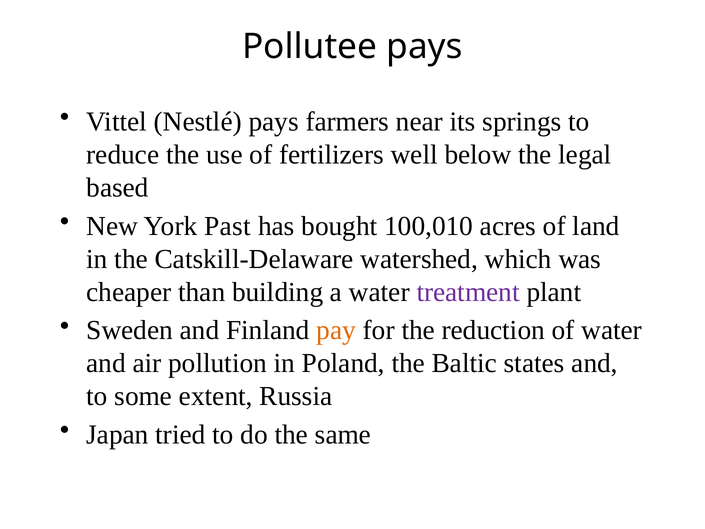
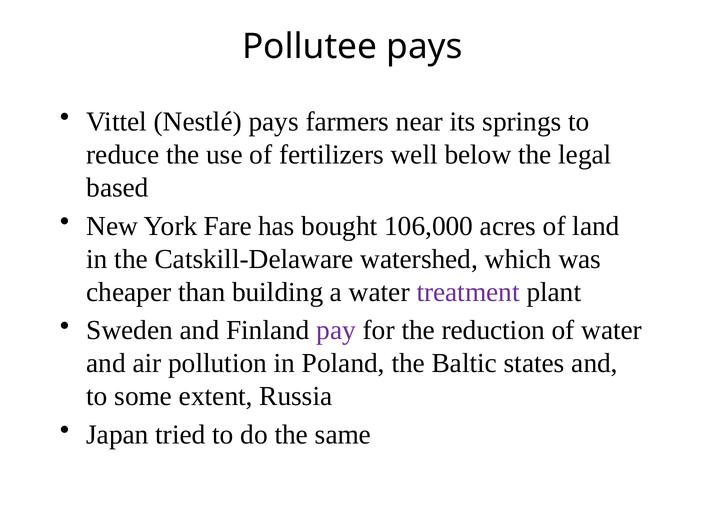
Past: Past -> Fare
100,010: 100,010 -> 106,000
pay colour: orange -> purple
